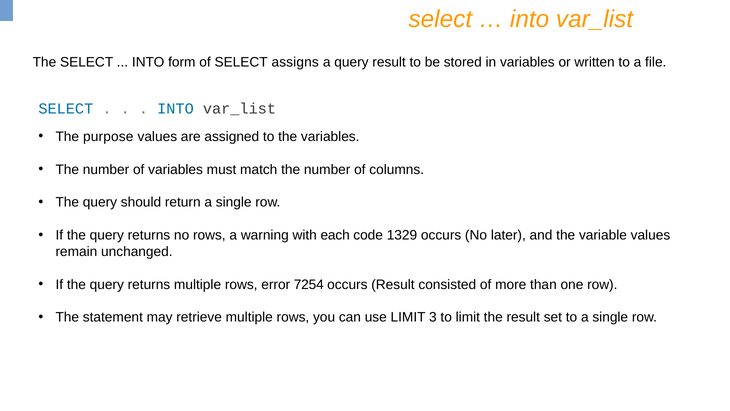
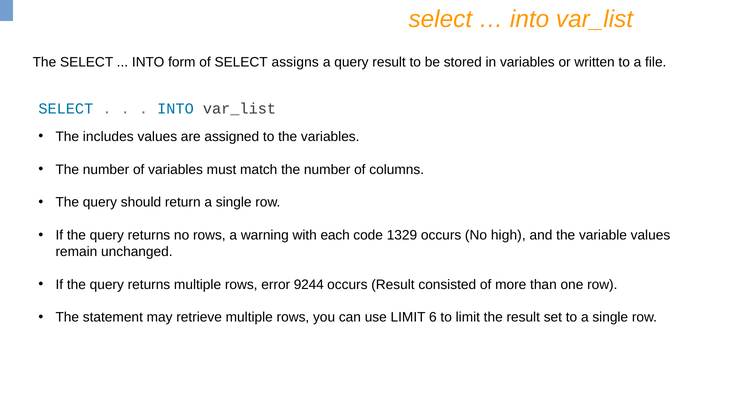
purpose: purpose -> includes
later: later -> high
7254: 7254 -> 9244
3: 3 -> 6
